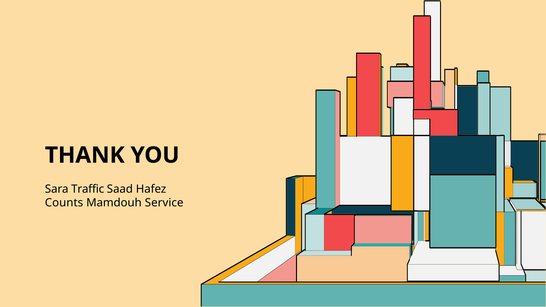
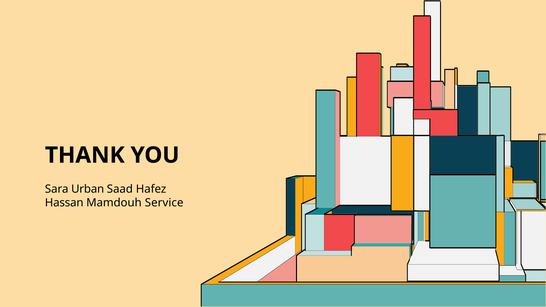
Traffic: Traffic -> Urban
Counts: Counts -> Hassan
